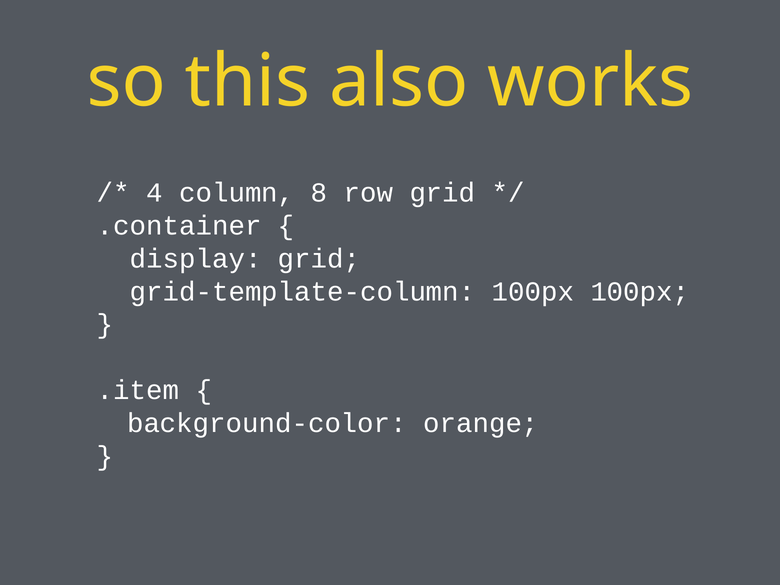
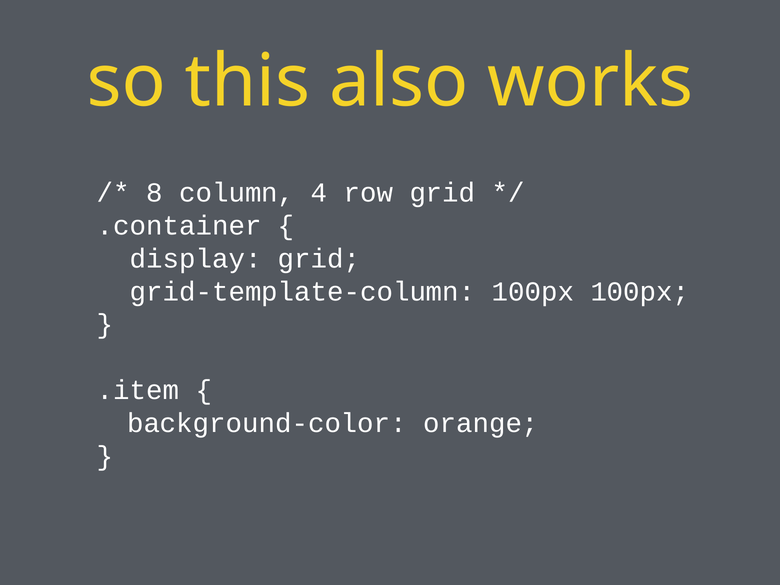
4: 4 -> 8
8: 8 -> 4
